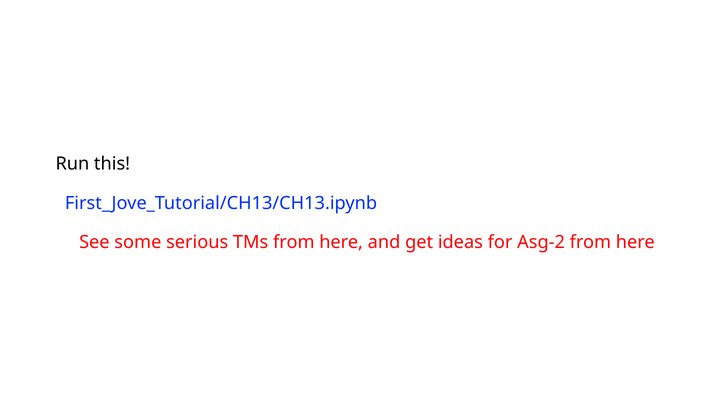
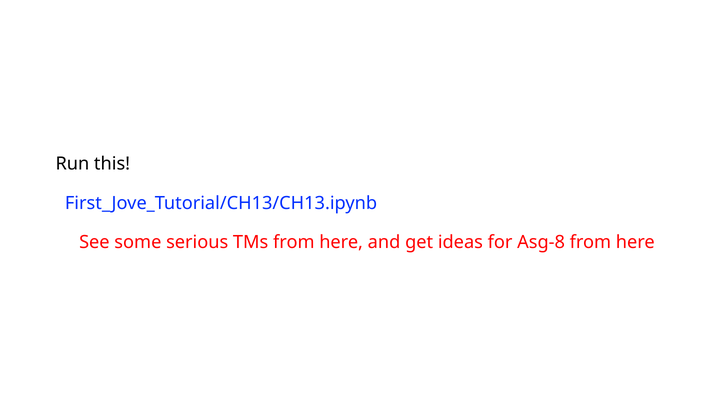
Asg-2: Asg-2 -> Asg-8
